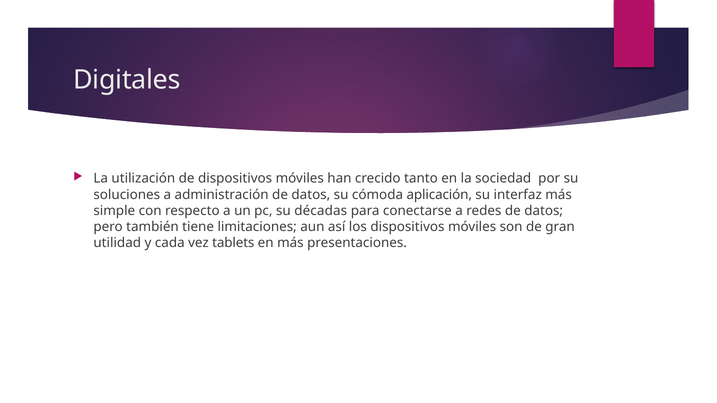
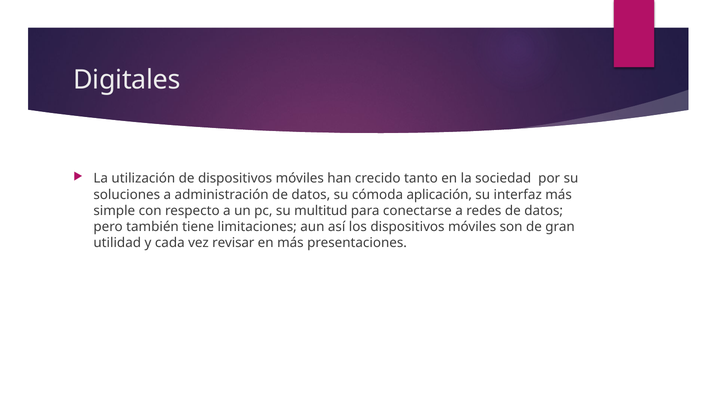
décadas: décadas -> multitud
tablets: tablets -> revisar
